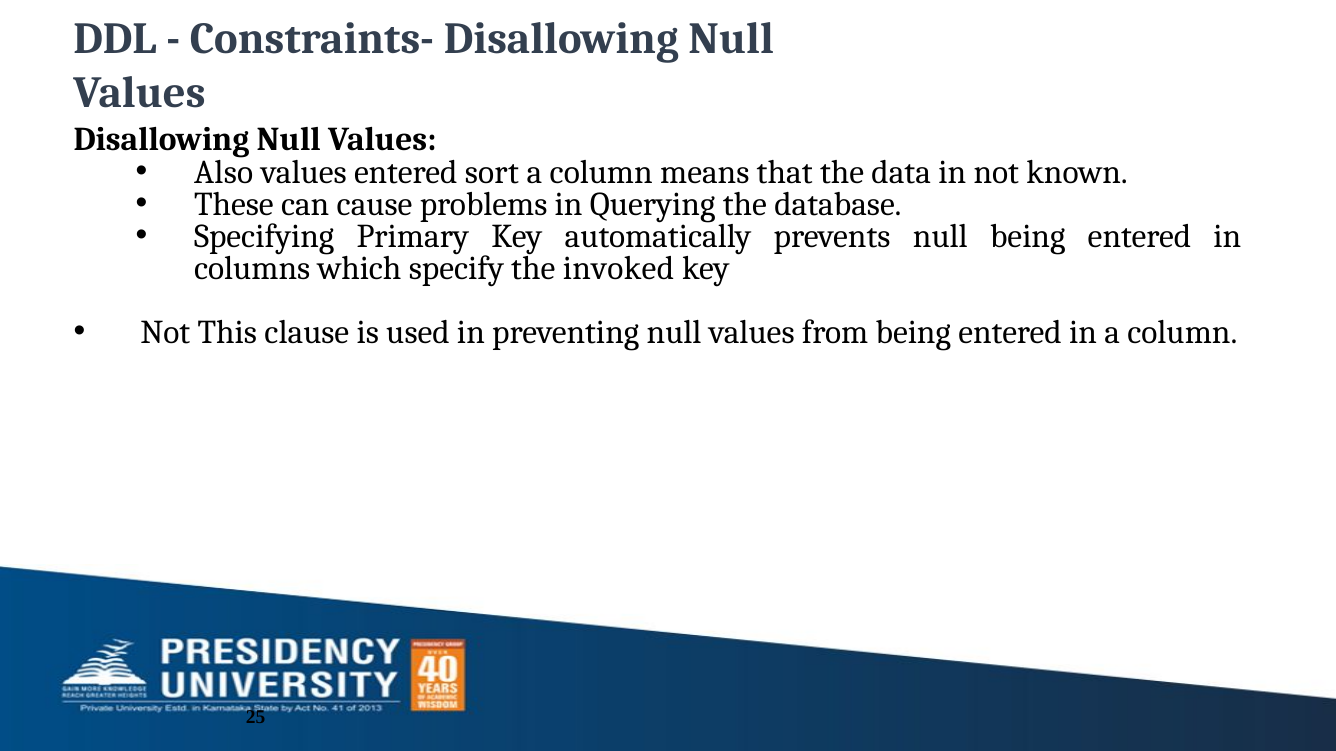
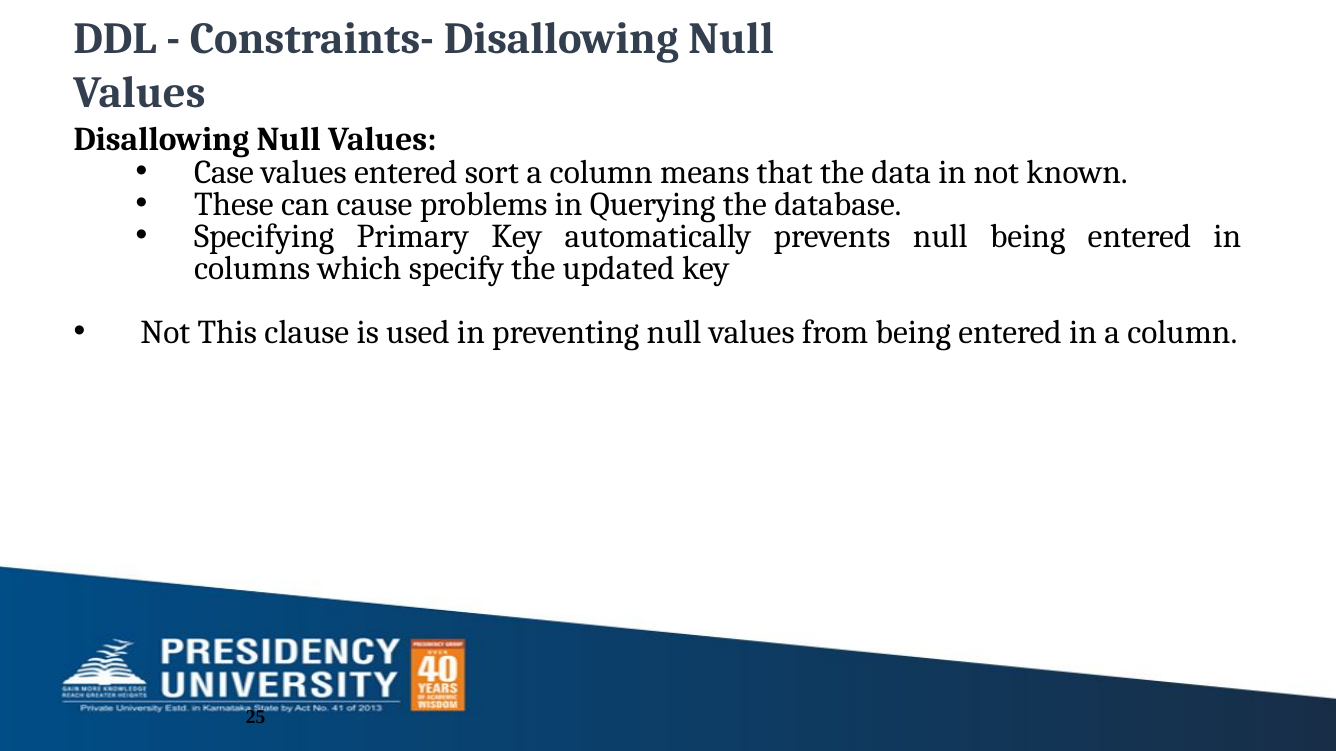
Also: Also -> Case
invoked: invoked -> updated
